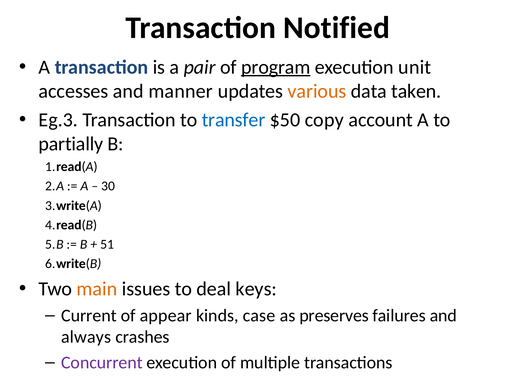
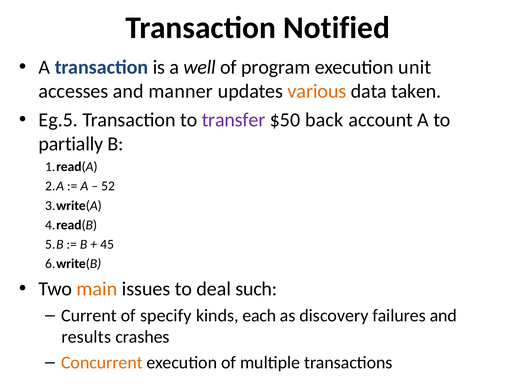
pair: pair -> well
program underline: present -> none
Eg.3: Eg.3 -> Eg.5
transfer colour: blue -> purple
copy: copy -> back
30: 30 -> 52
51: 51 -> 45
keys: keys -> such
appear: appear -> specify
case: case -> each
preserves: preserves -> discovery
always: always -> results
Concurrent colour: purple -> orange
